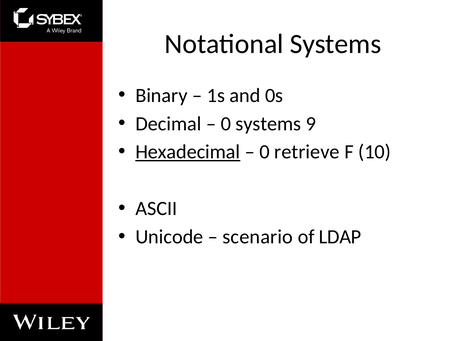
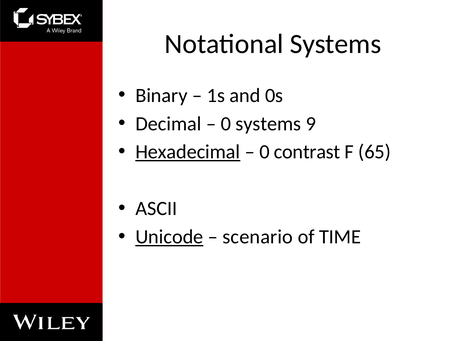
retrieve: retrieve -> contrast
10: 10 -> 65
Unicode underline: none -> present
LDAP: LDAP -> TIME
